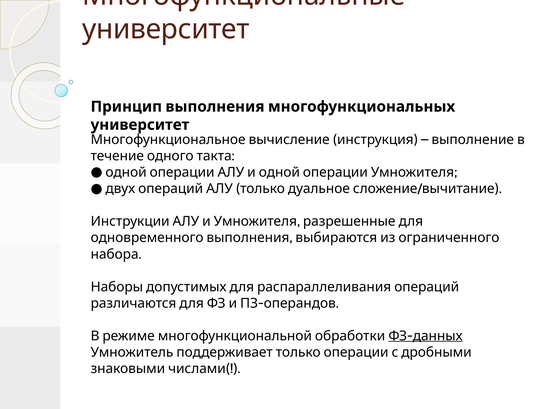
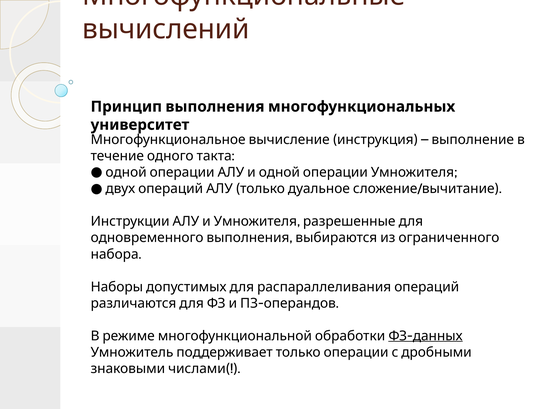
университет at (166, 29): университет -> вычислений
